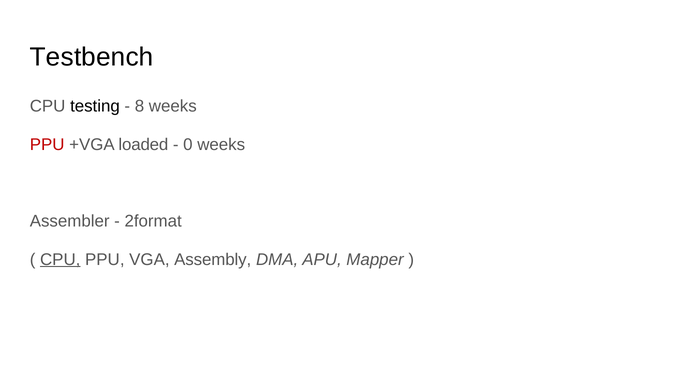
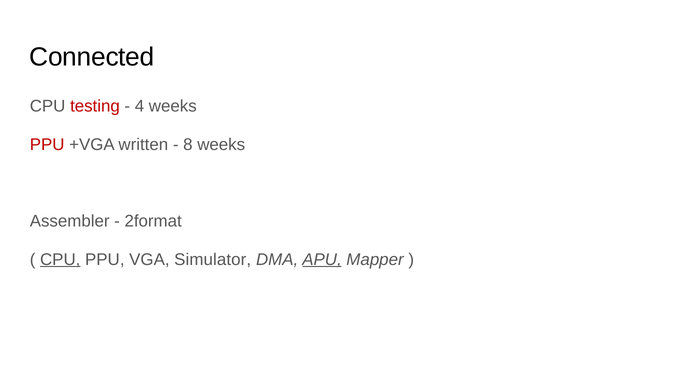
Testbench: Testbench -> Connected
testing colour: black -> red
8: 8 -> 4
loaded: loaded -> written
0: 0 -> 8
Assembly: Assembly -> Simulator
APU underline: none -> present
